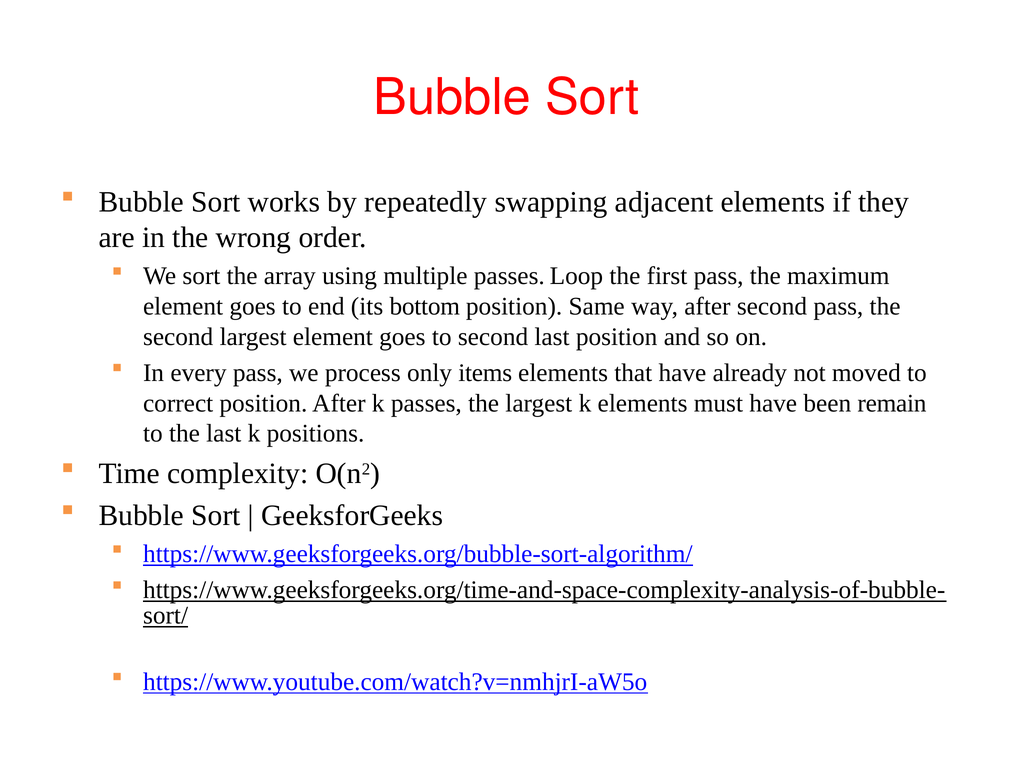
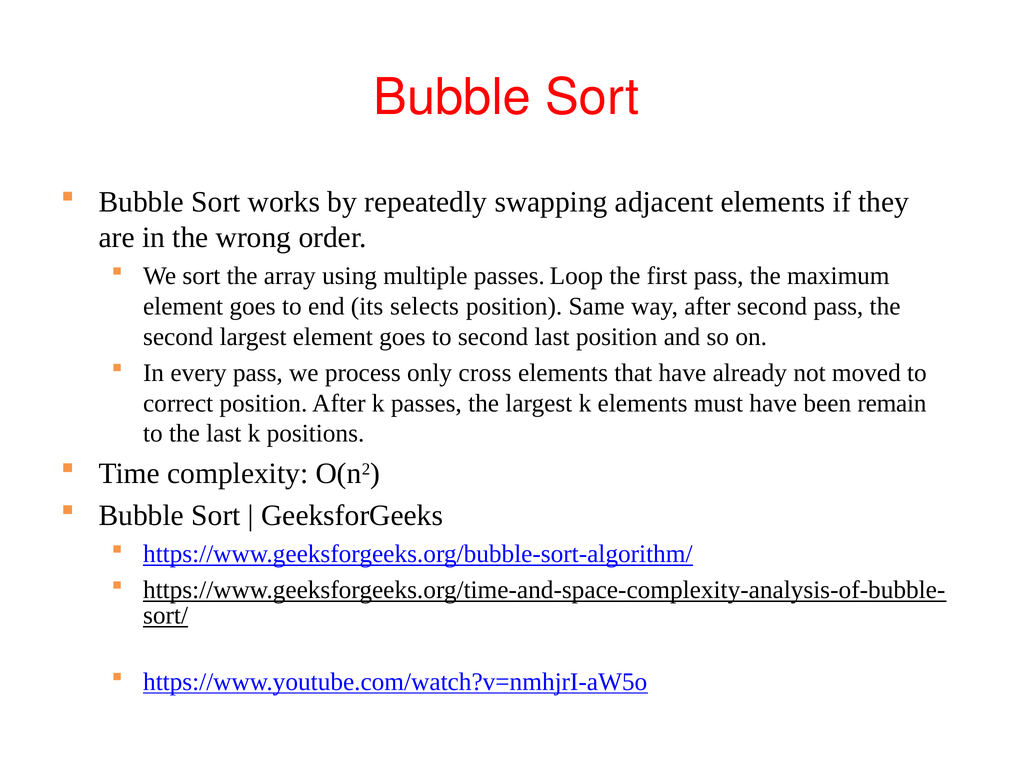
bottom: bottom -> selects
items: items -> cross
